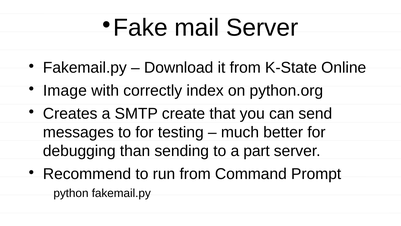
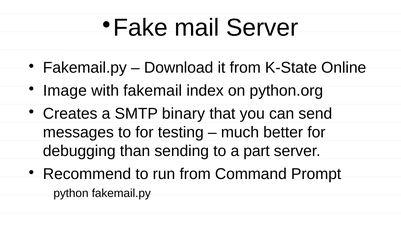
correctly: correctly -> fakemail
create: create -> binary
